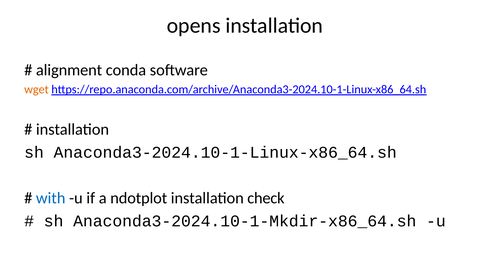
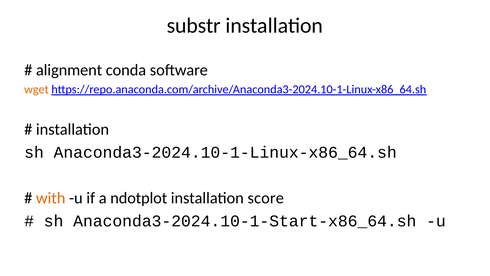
opens: opens -> substr
with colour: blue -> orange
check: check -> score
Anaconda3-2024.10-1-Mkdir-x86_64.sh: Anaconda3-2024.10-1-Mkdir-x86_64.sh -> Anaconda3-2024.10-1-Start-x86_64.sh
